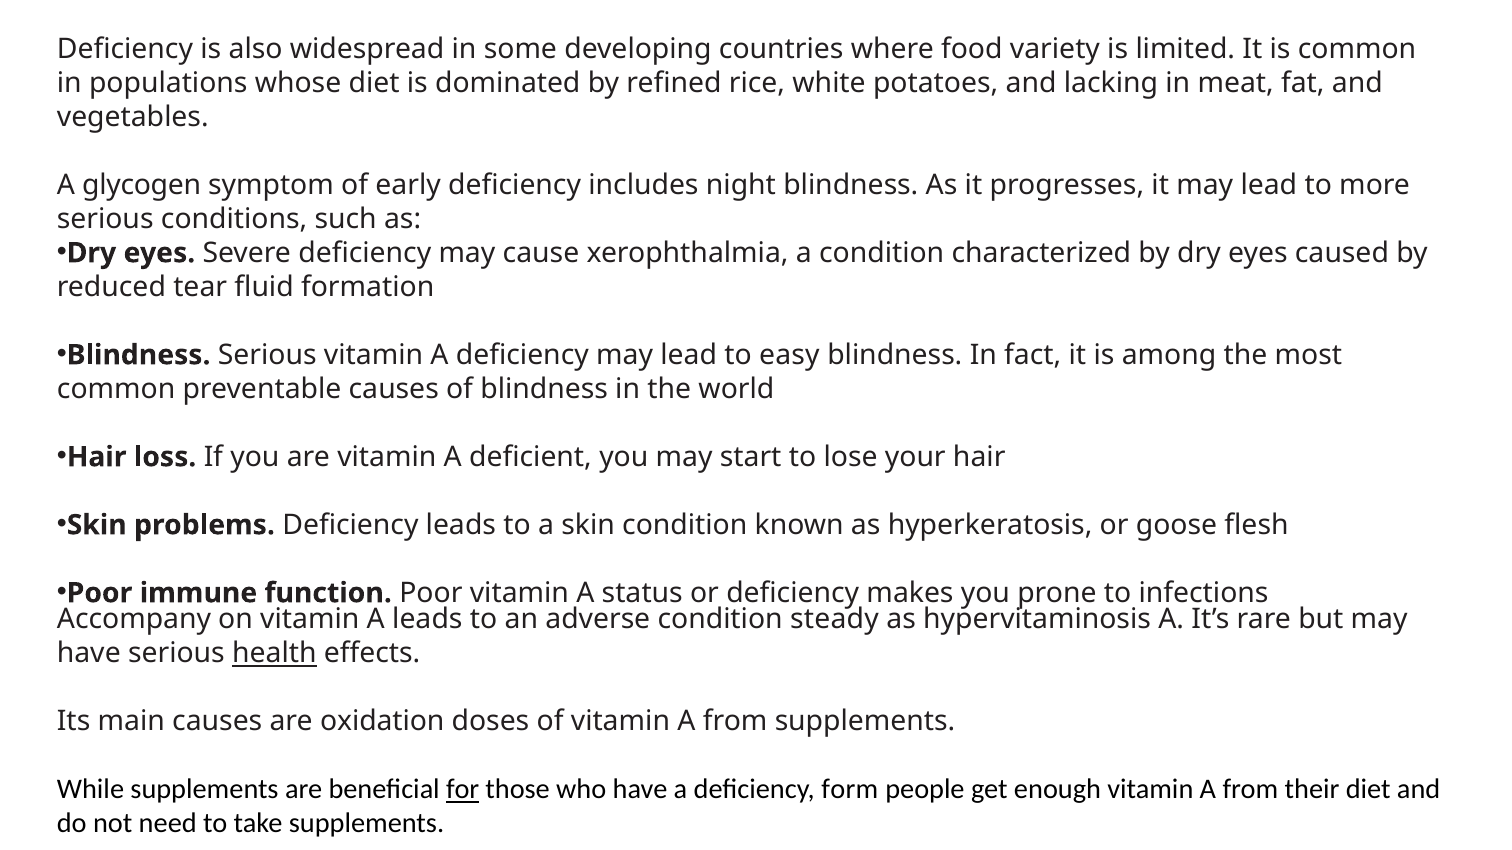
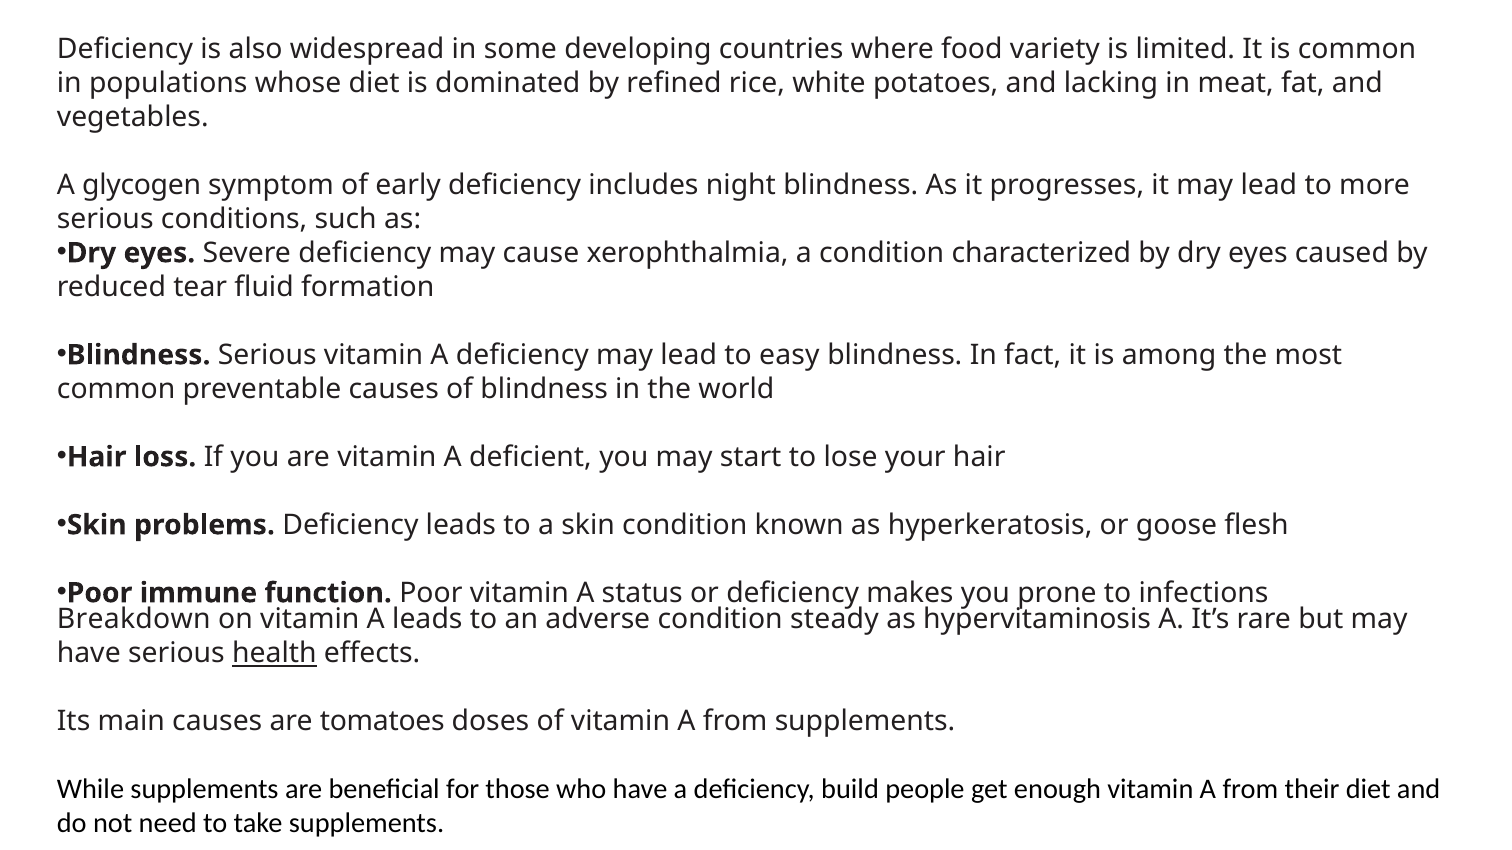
Accompany: Accompany -> Breakdown
oxidation: oxidation -> tomatoes
for underline: present -> none
form: form -> build
